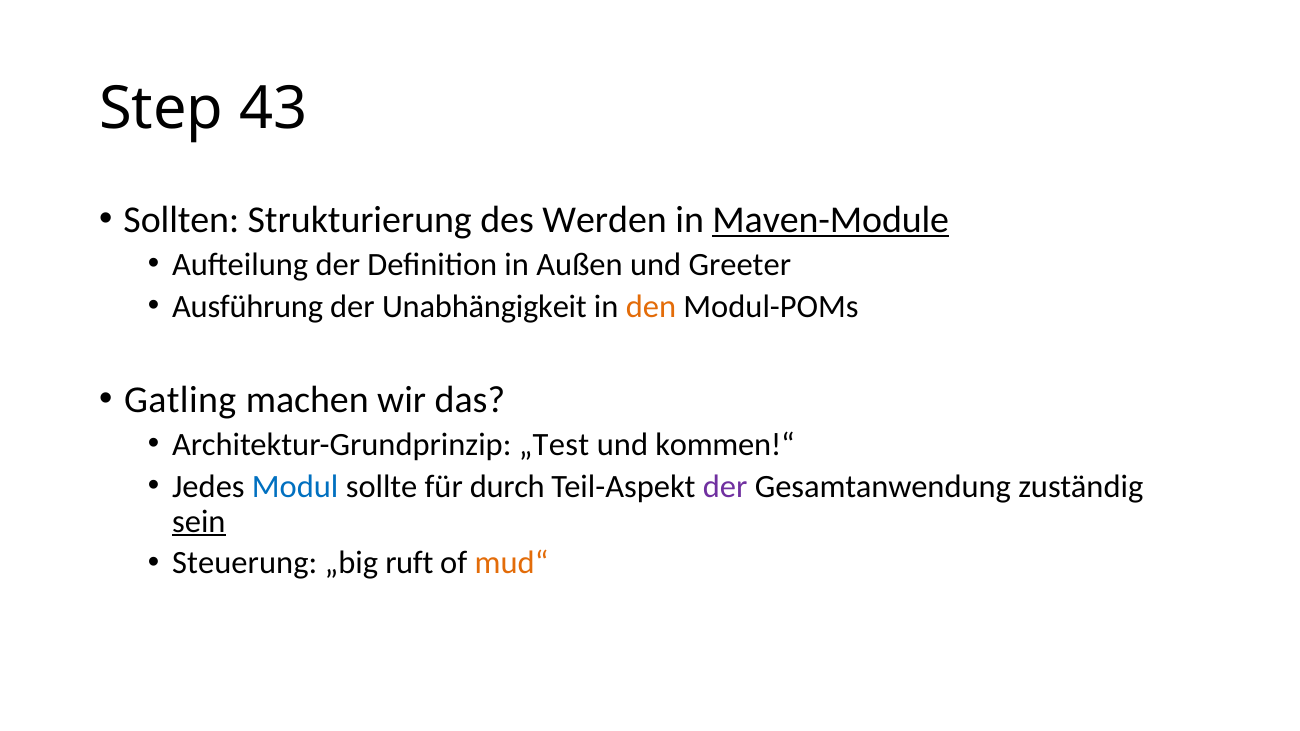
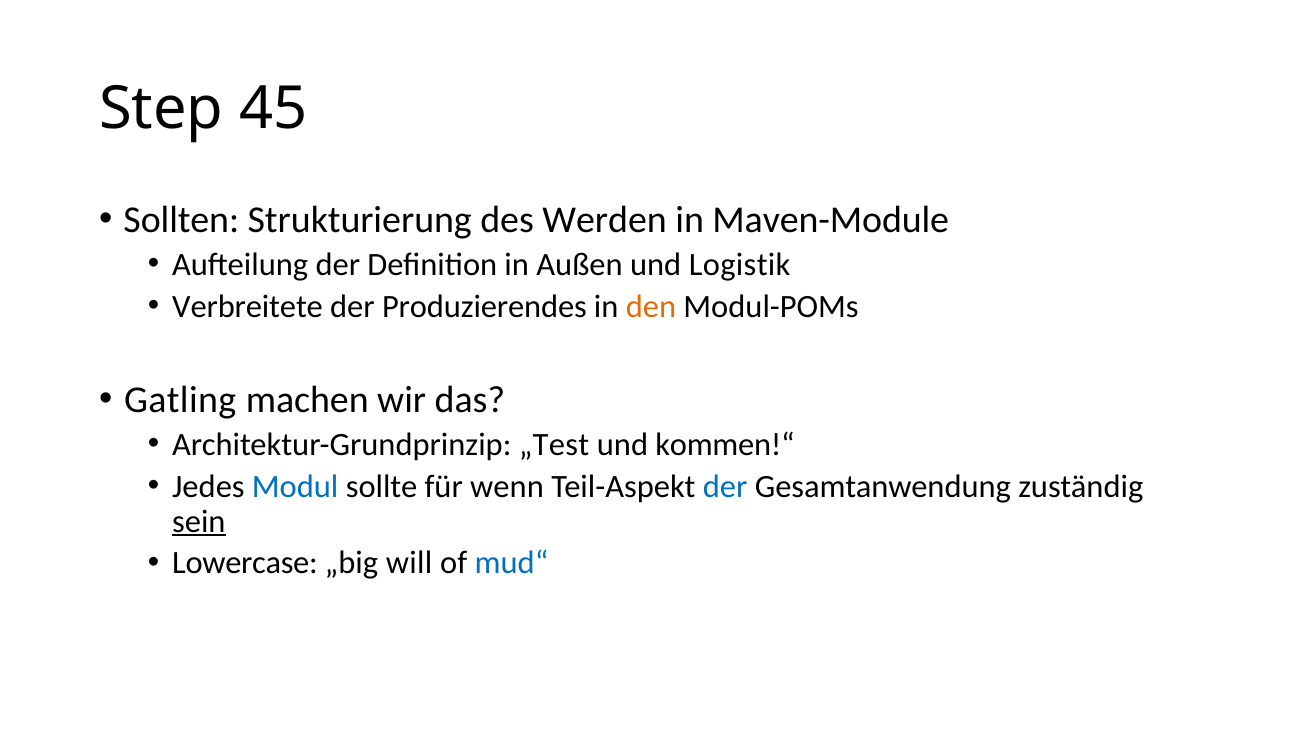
43: 43 -> 45
Maven-Module underline: present -> none
Greeter: Greeter -> Logistik
Ausführung: Ausführung -> Verbreitete
Unabhängigkeit: Unabhängigkeit -> Produzierendes
durch: durch -> wenn
der at (725, 486) colour: purple -> blue
Steuerung: Steuerung -> Lowercase
ruft: ruft -> will
mud“ colour: orange -> blue
